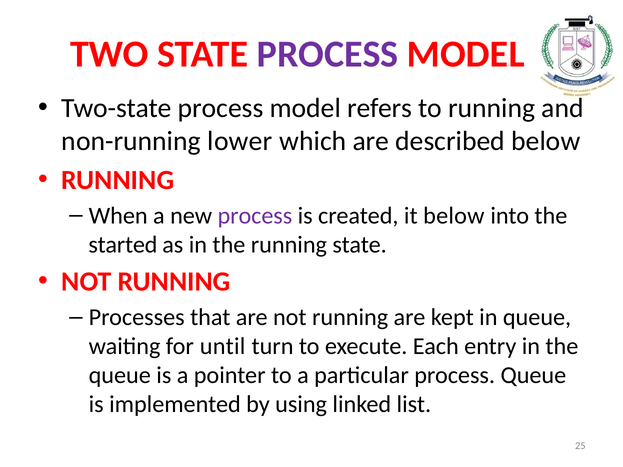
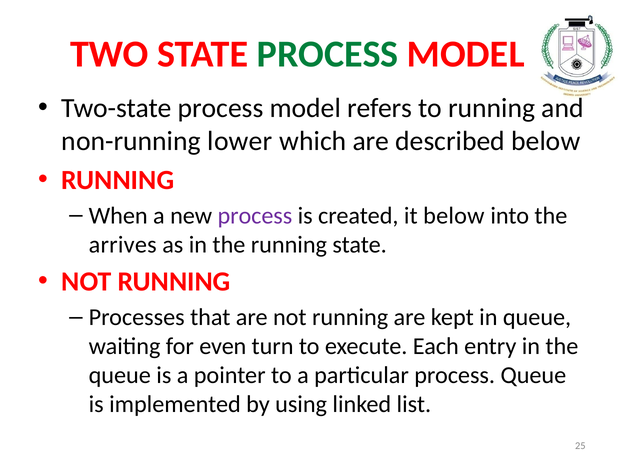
PROCESS at (328, 54) colour: purple -> green
started: started -> arrives
until: until -> even
